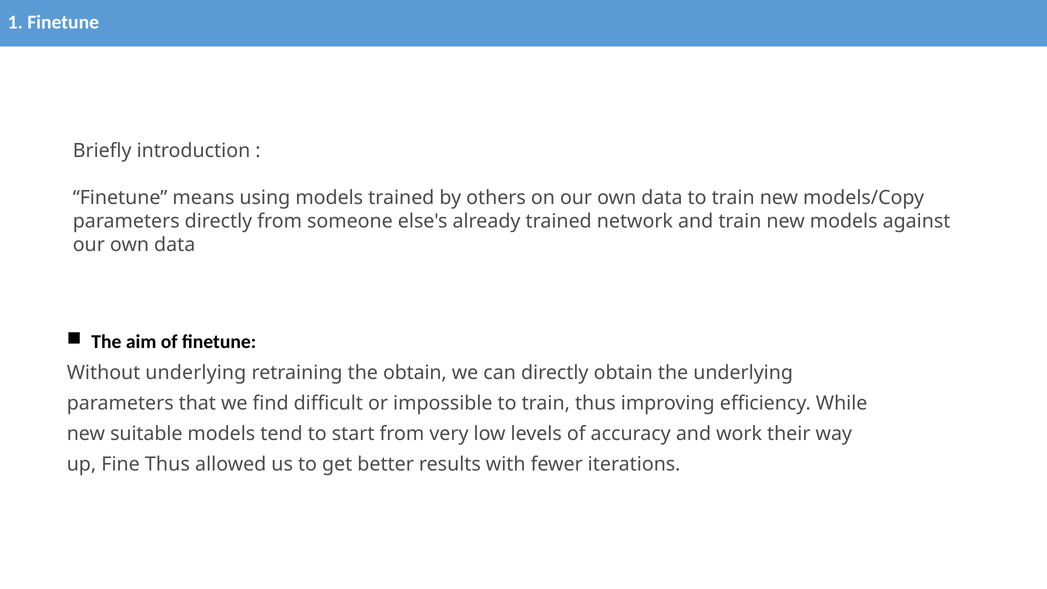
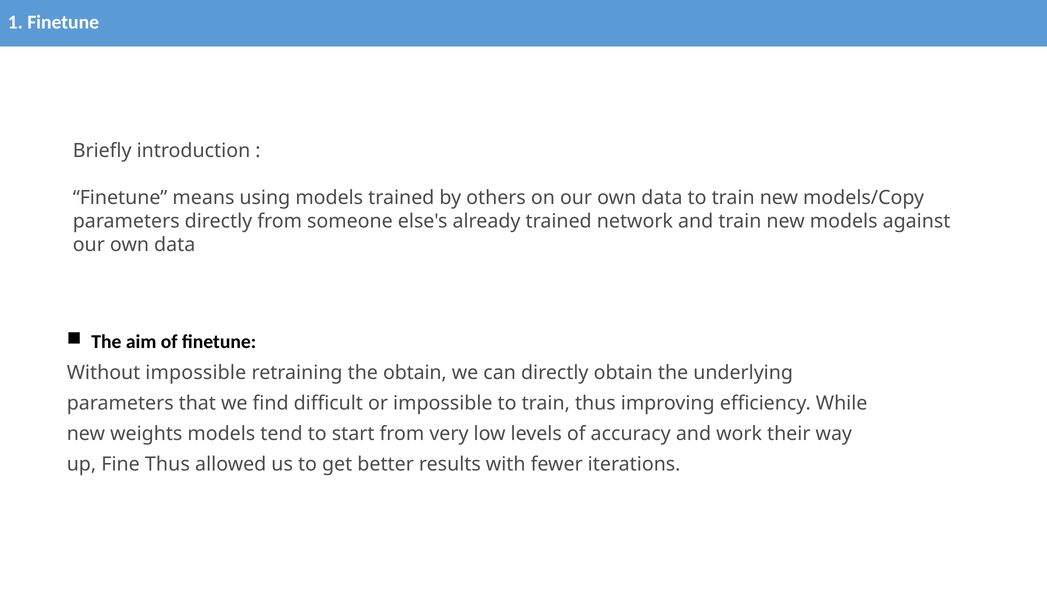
Without underlying: underlying -> impossible
suitable: suitable -> weights
